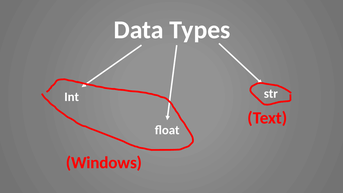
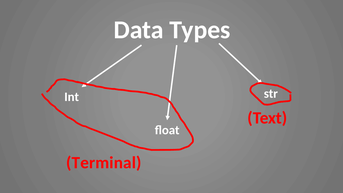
Windows: Windows -> Terminal
